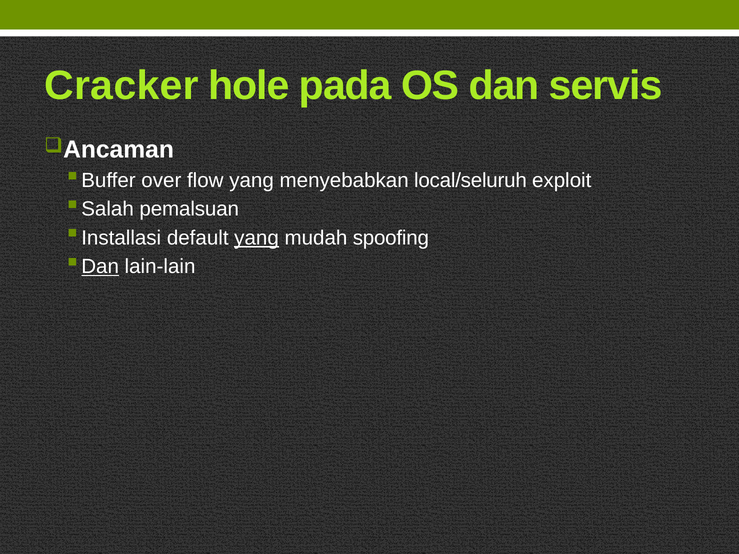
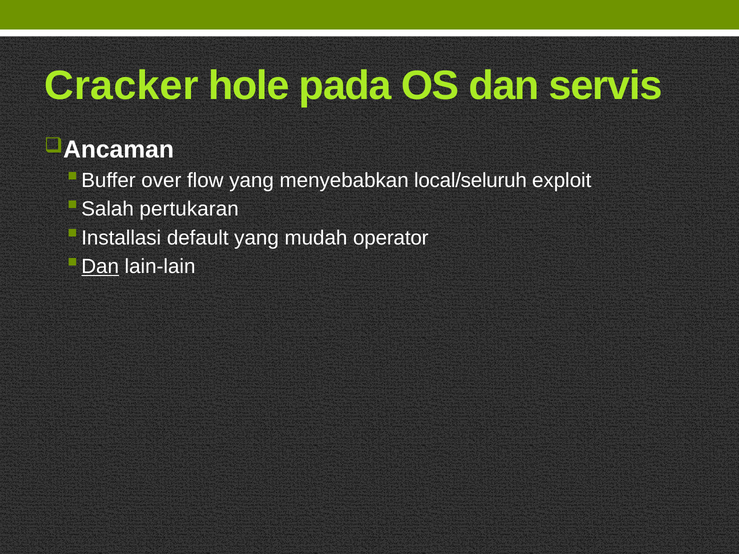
pemalsuan: pemalsuan -> pertukaran
yang at (257, 238) underline: present -> none
spoofing: spoofing -> operator
